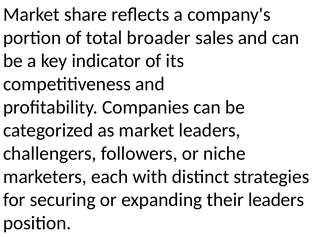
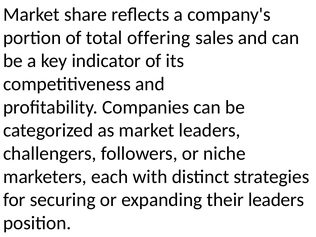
broader: broader -> offering
